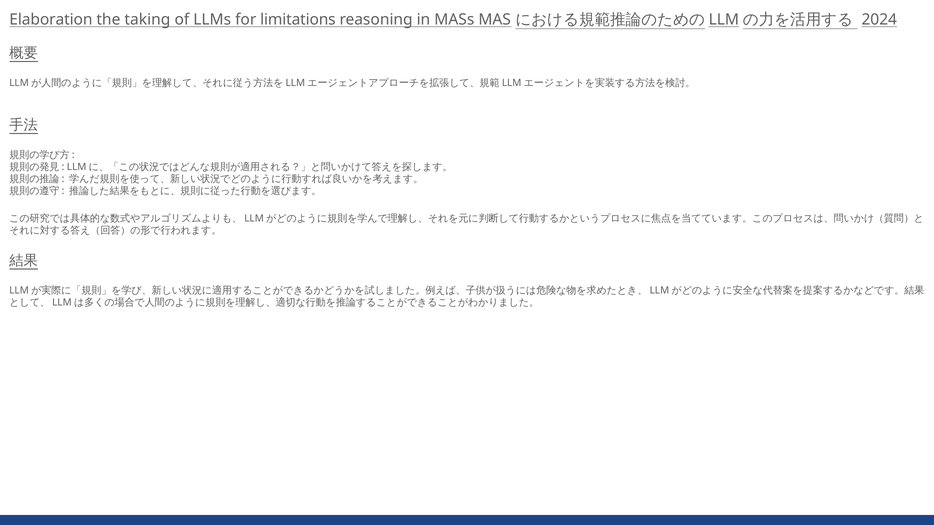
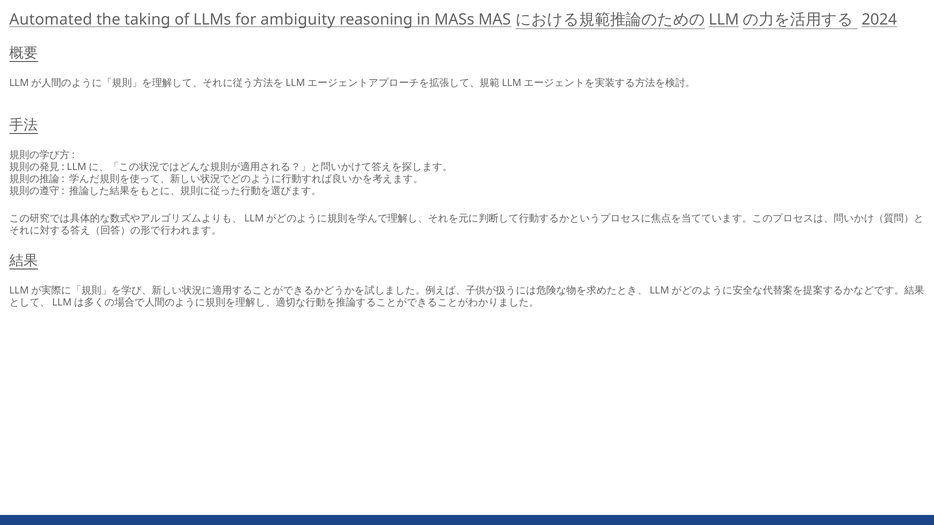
Elaboration: Elaboration -> Automated
limitations: limitations -> ambiguity
